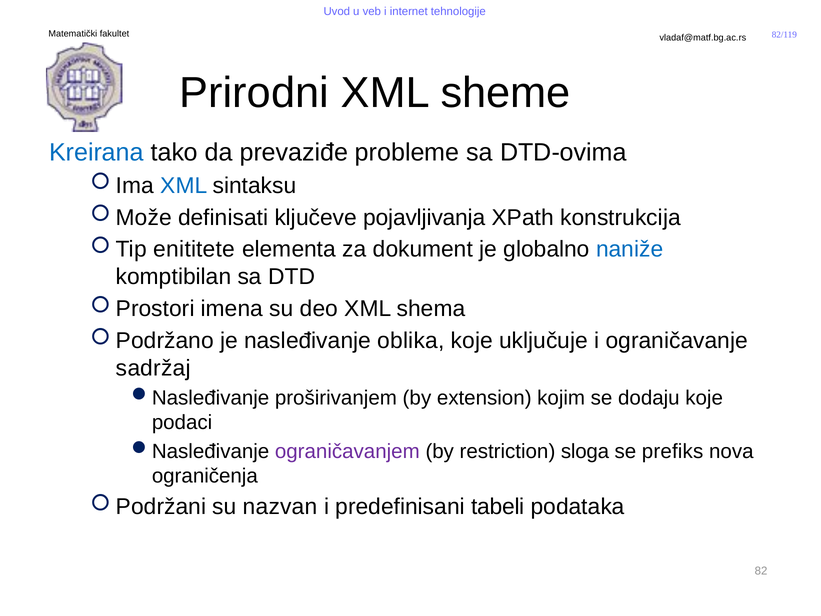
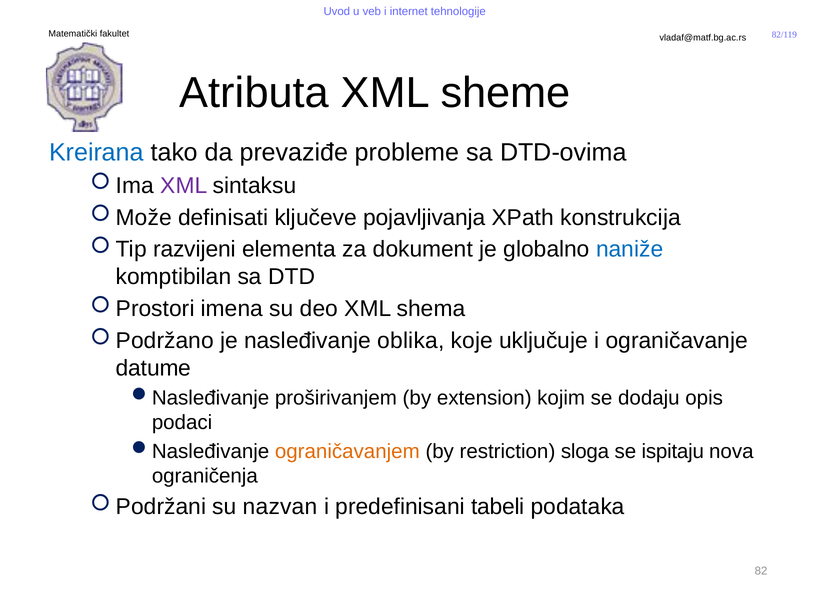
Prirodni: Prirodni -> Atributa
XML at (184, 185) colour: blue -> purple
enititete: enititete -> razvijeni
sadržaj: sadržaj -> datume
dodaju koje: koje -> opis
ograničavanjem colour: purple -> orange
prefiks: prefiks -> ispitaju
